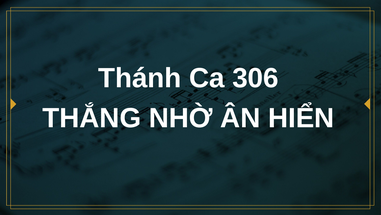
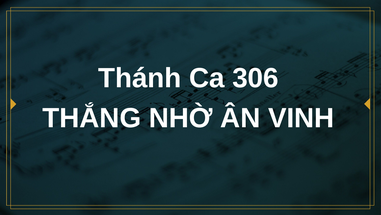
HIỂN: HIỂN -> VINH
